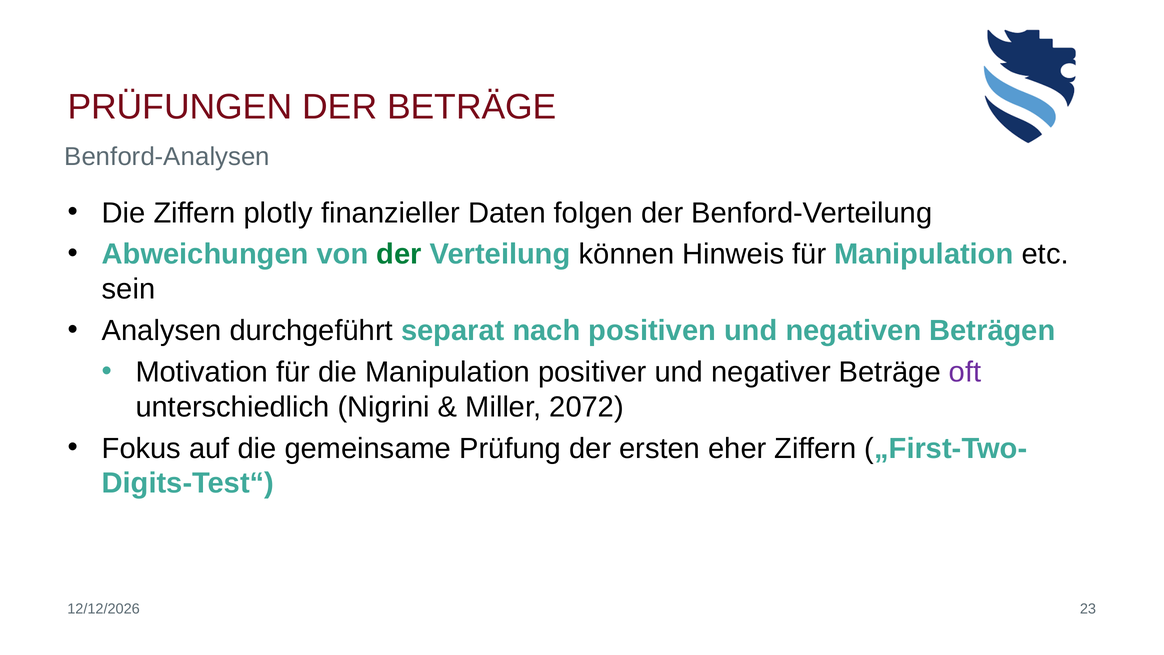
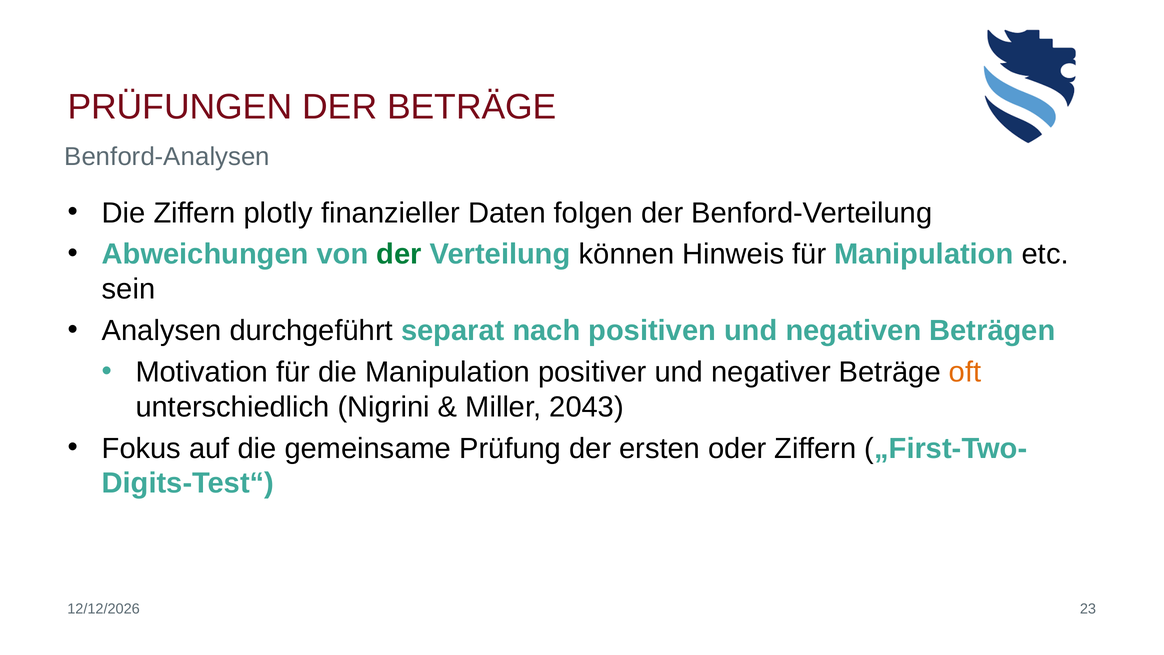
oft colour: purple -> orange
2072: 2072 -> 2043
eher: eher -> oder
